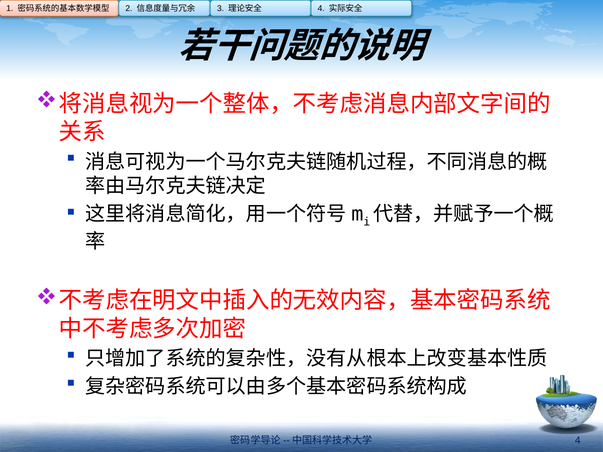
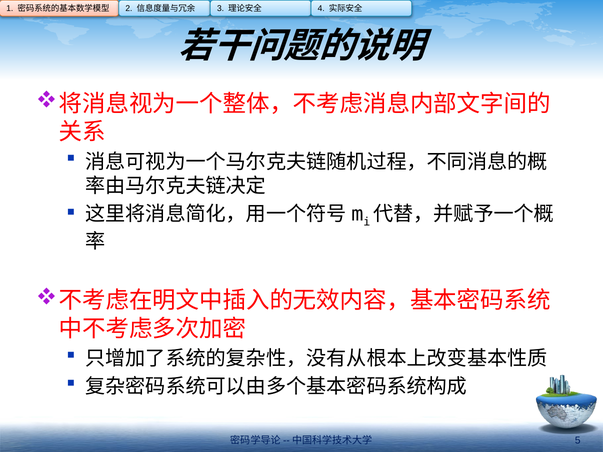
4 at (578, 441): 4 -> 5
